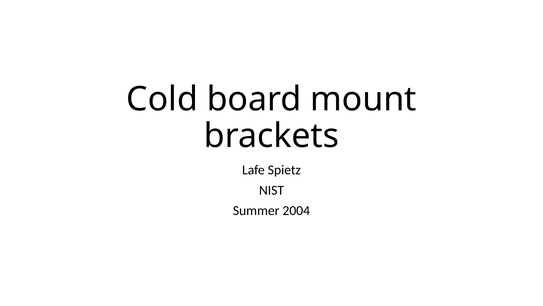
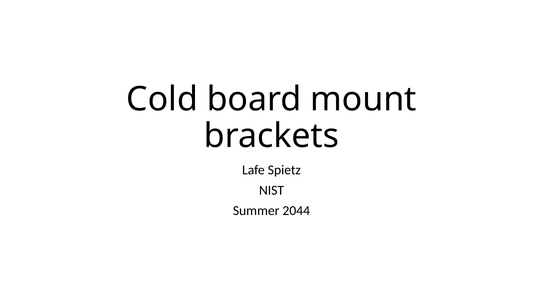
2004: 2004 -> 2044
